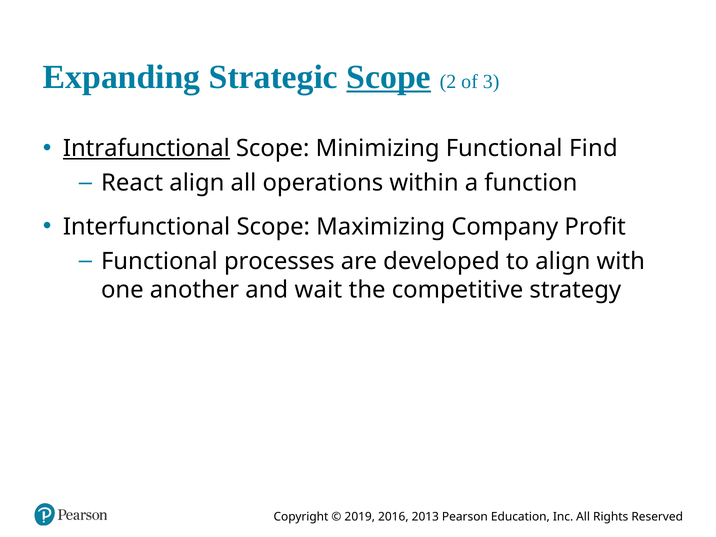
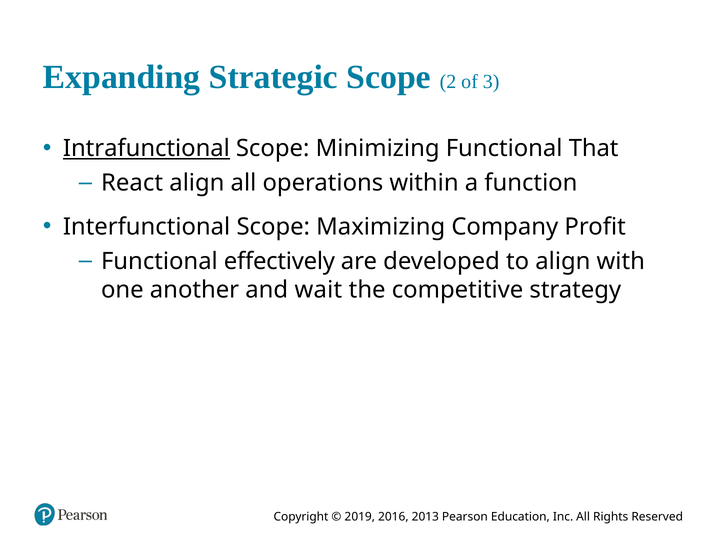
Scope at (389, 77) underline: present -> none
Find: Find -> That
processes: processes -> effectively
